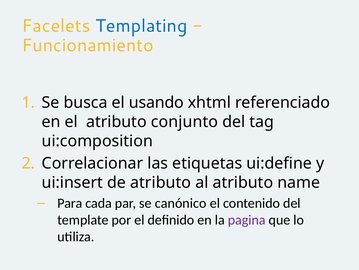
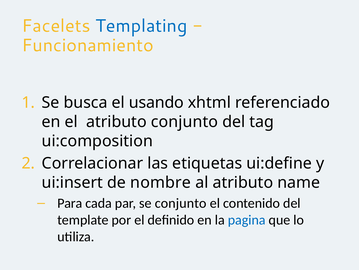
de atributo: atributo -> nombre
se canónico: canónico -> conjunto
pagina colour: purple -> blue
